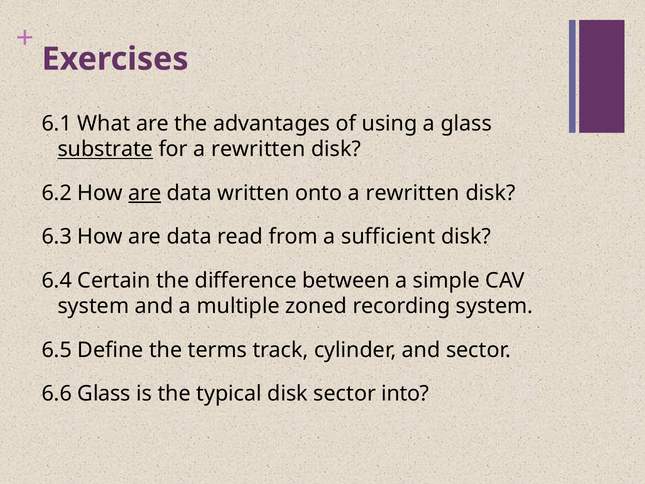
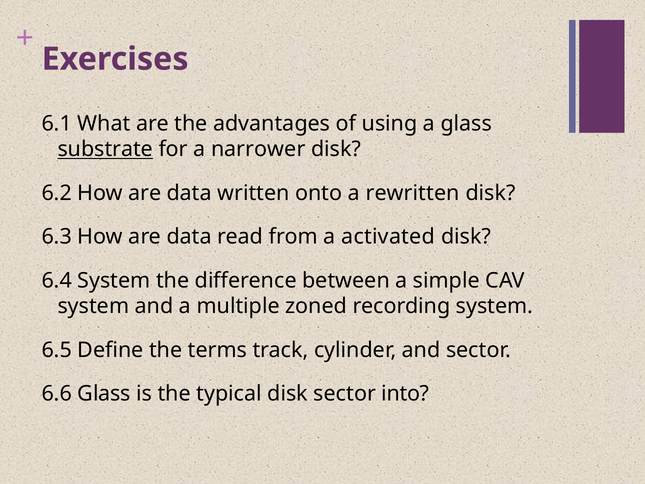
for a rewritten: rewritten -> narrower
are at (145, 193) underline: present -> none
sufficient: sufficient -> activated
6.4 Certain: Certain -> System
